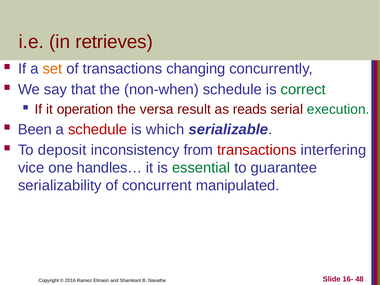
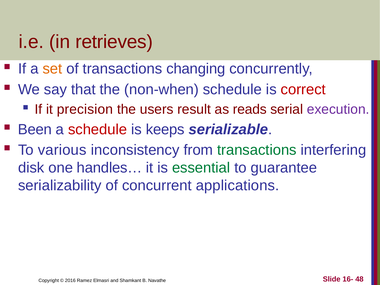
correct colour: green -> red
operation: operation -> precision
versa: versa -> users
execution colour: green -> purple
which: which -> keeps
deposit: deposit -> various
transactions at (257, 150) colour: red -> green
vice: vice -> disk
manipulated: manipulated -> applications
